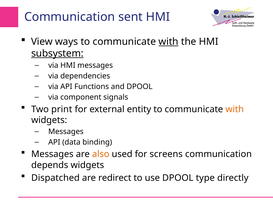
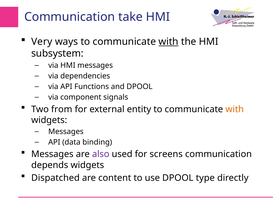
sent: sent -> take
View: View -> Very
subsystem underline: present -> none
print: print -> from
also colour: orange -> purple
redirect: redirect -> content
